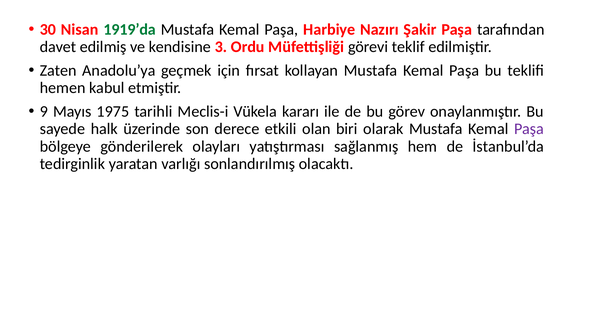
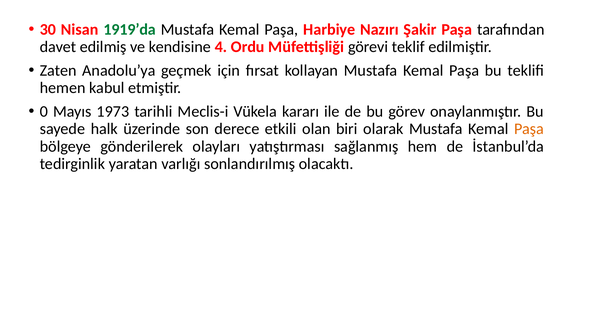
3: 3 -> 4
9: 9 -> 0
1975: 1975 -> 1973
Paşa at (529, 129) colour: purple -> orange
